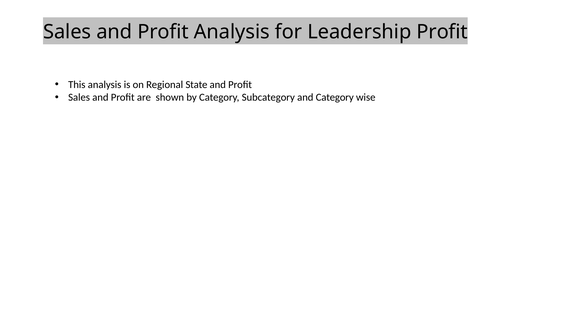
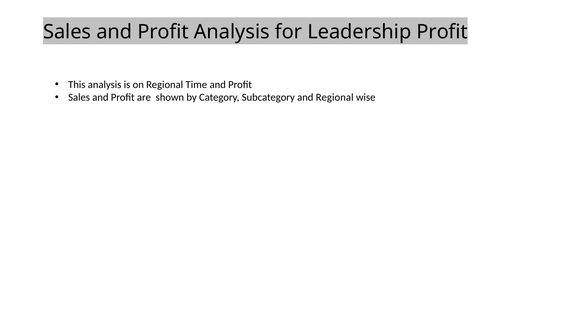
State: State -> Time
and Category: Category -> Regional
